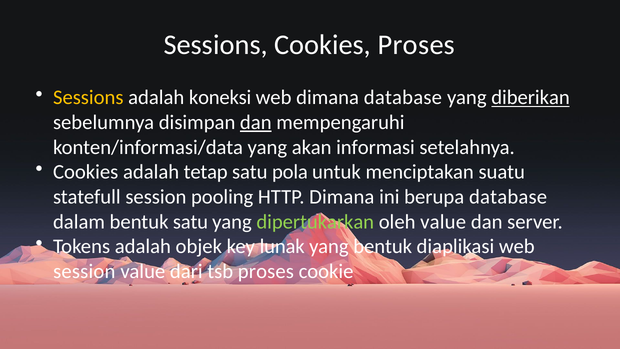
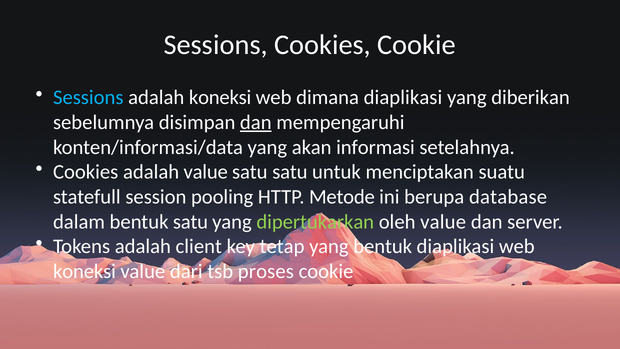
Cookies Proses: Proses -> Cookie
Sessions at (88, 98) colour: yellow -> light blue
dimana database: database -> diaplikasi
diberikan underline: present -> none
adalah tetap: tetap -> value
satu pola: pola -> satu
HTTP Dimana: Dimana -> Metode
objek: objek -> client
lunak: lunak -> tetap
session at (84, 271): session -> koneksi
